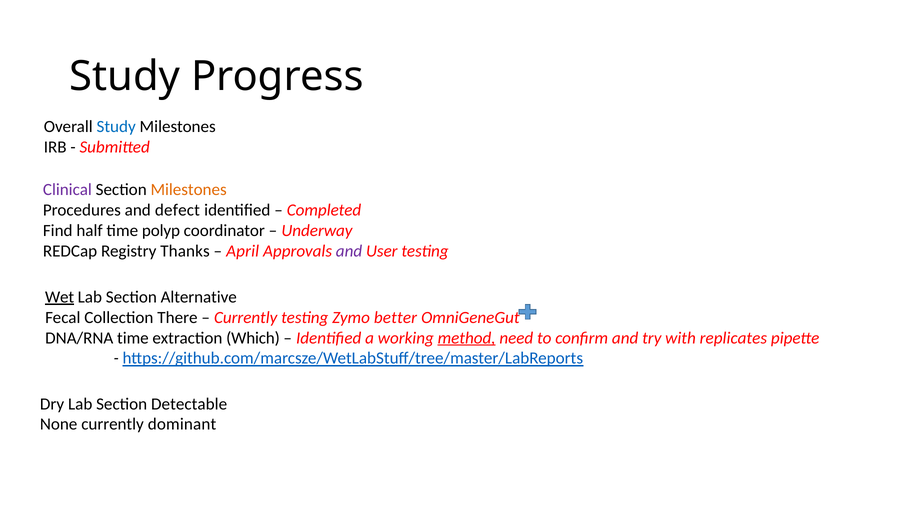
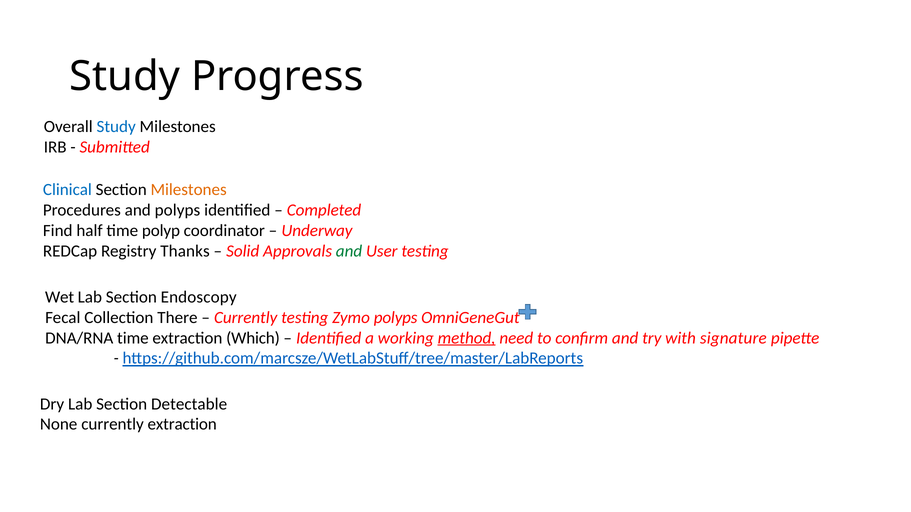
Clinical colour: purple -> blue
and defect: defect -> polyps
April: April -> Solid
and at (349, 251) colour: purple -> green
Wet underline: present -> none
Alternative: Alternative -> Endoscopy
Zymo better: better -> polyps
replicates: replicates -> signature
currently dominant: dominant -> extraction
